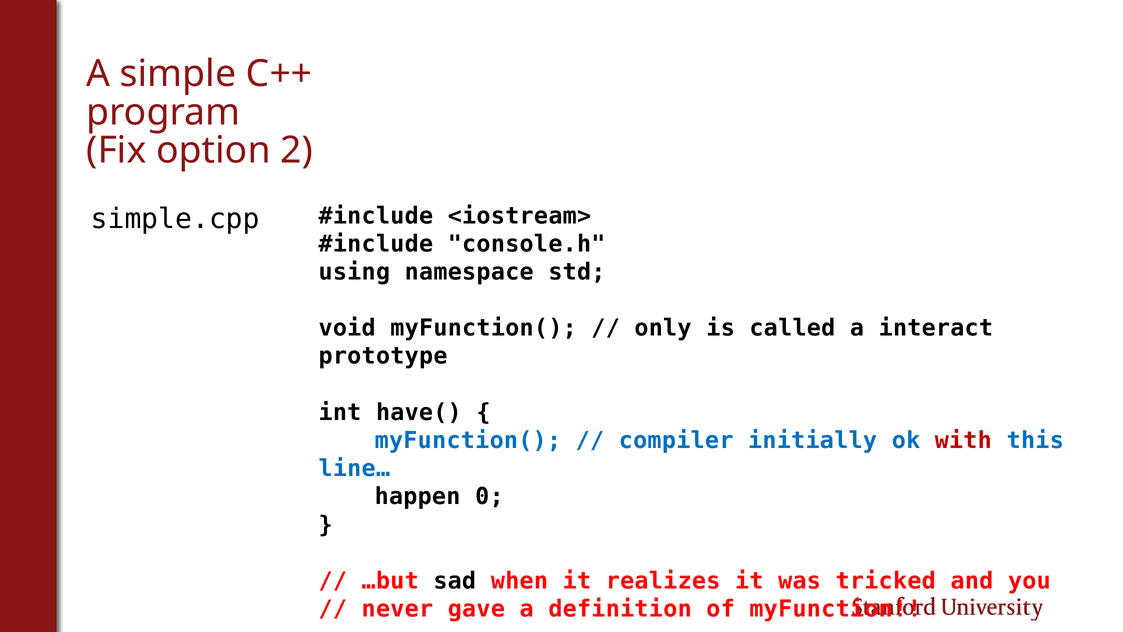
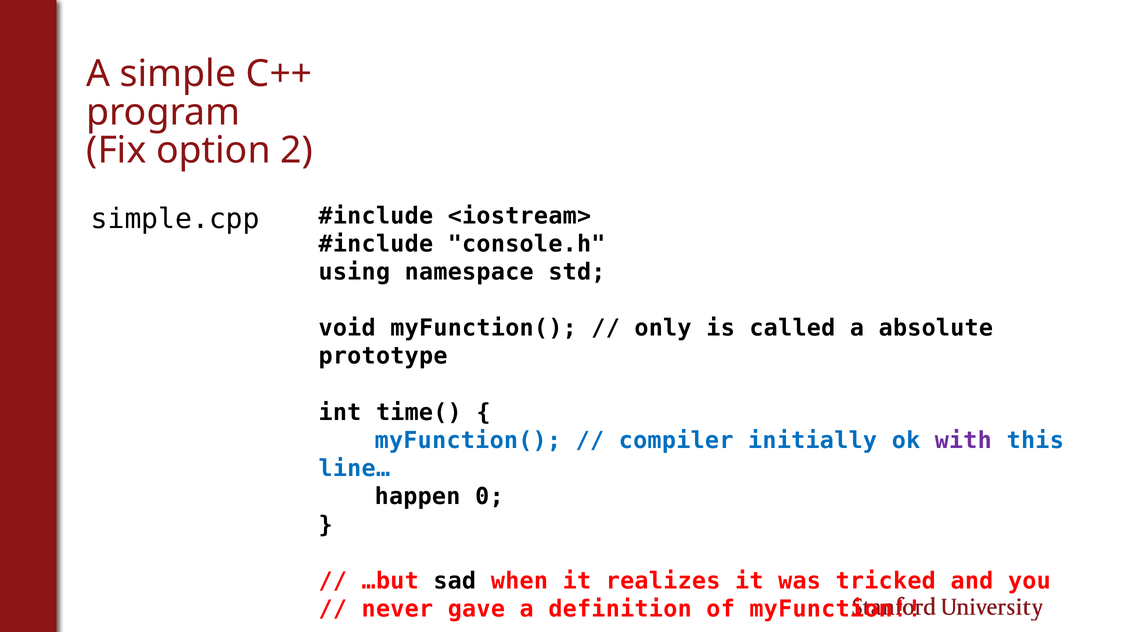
interact: interact -> absolute
have(: have( -> time(
with colour: red -> purple
